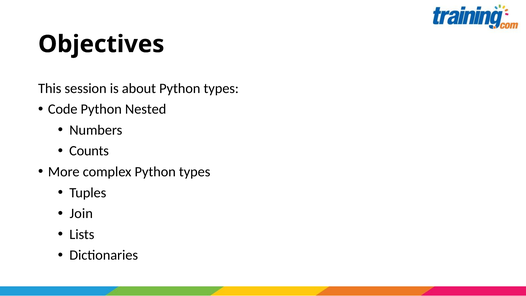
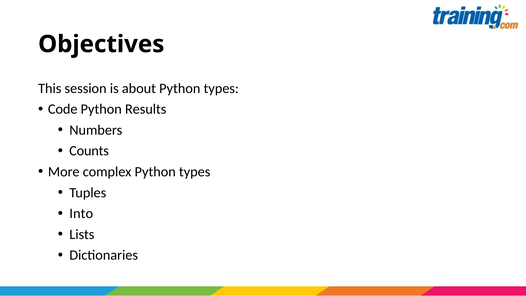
Nested: Nested -> Results
Join: Join -> Into
